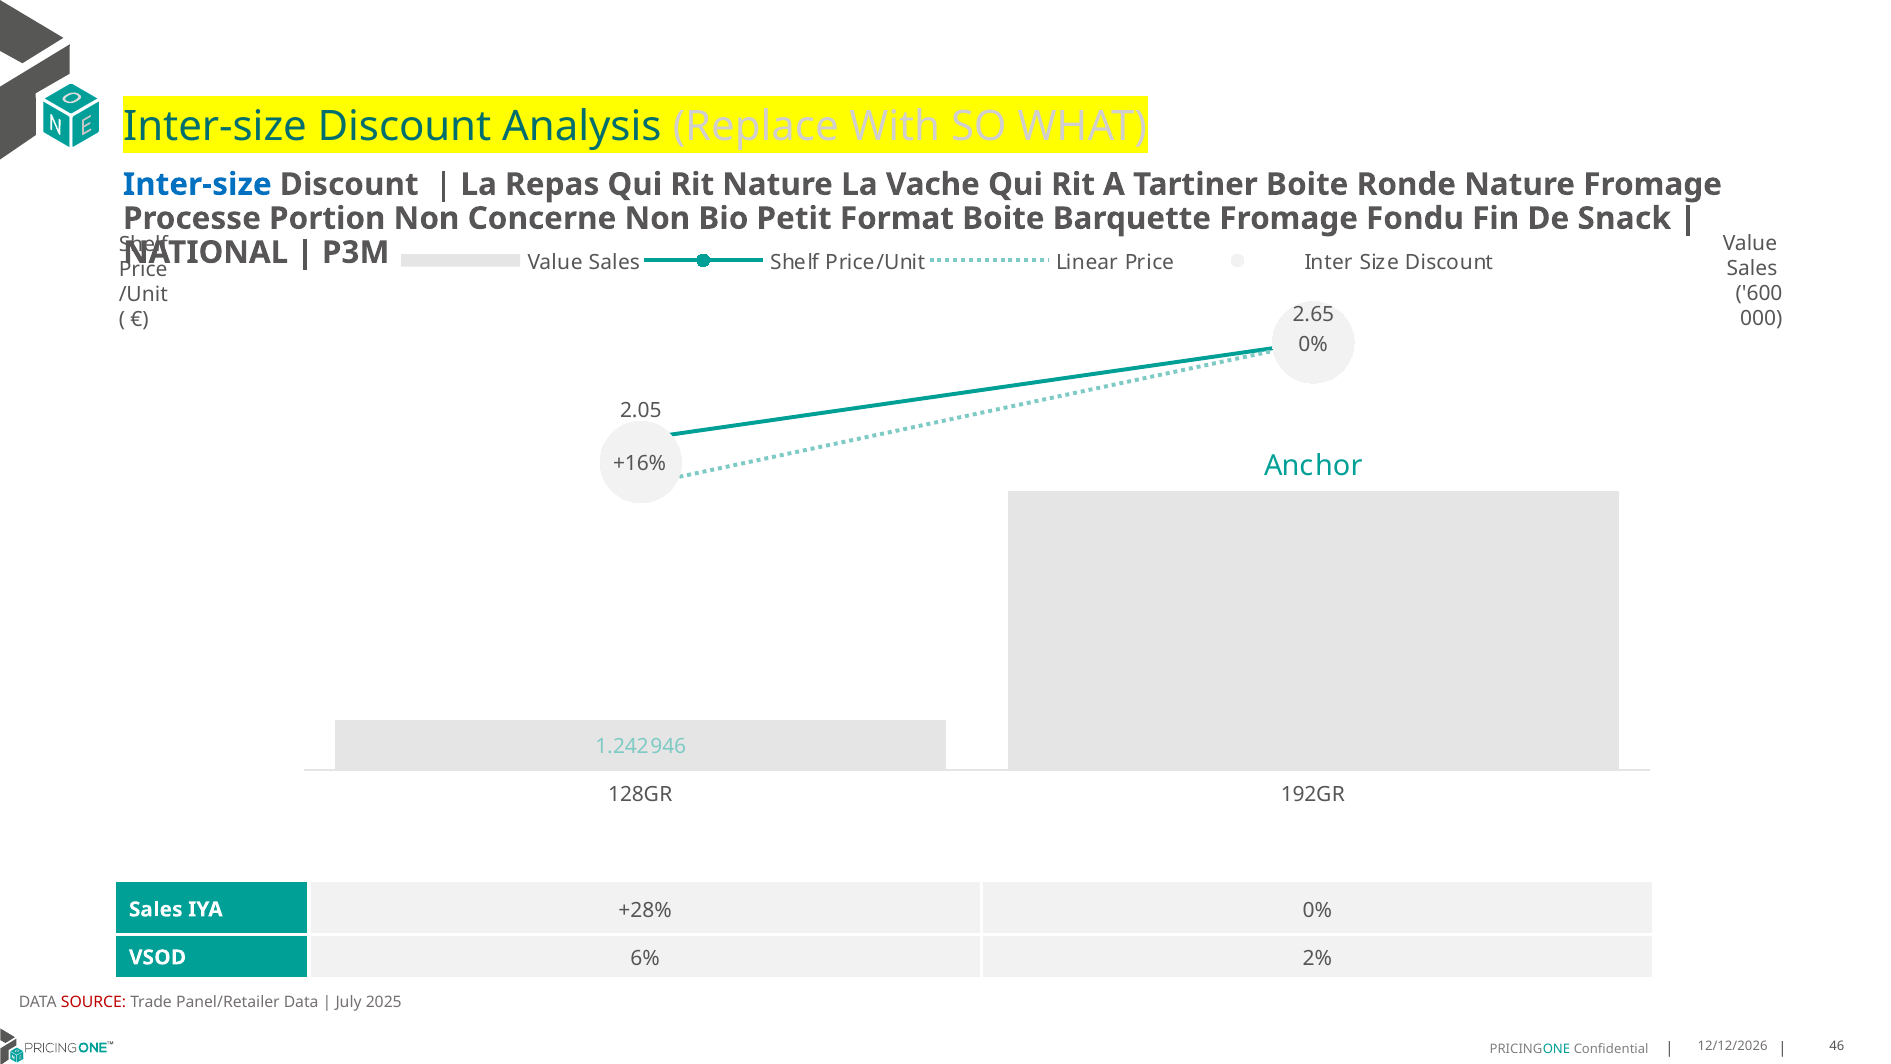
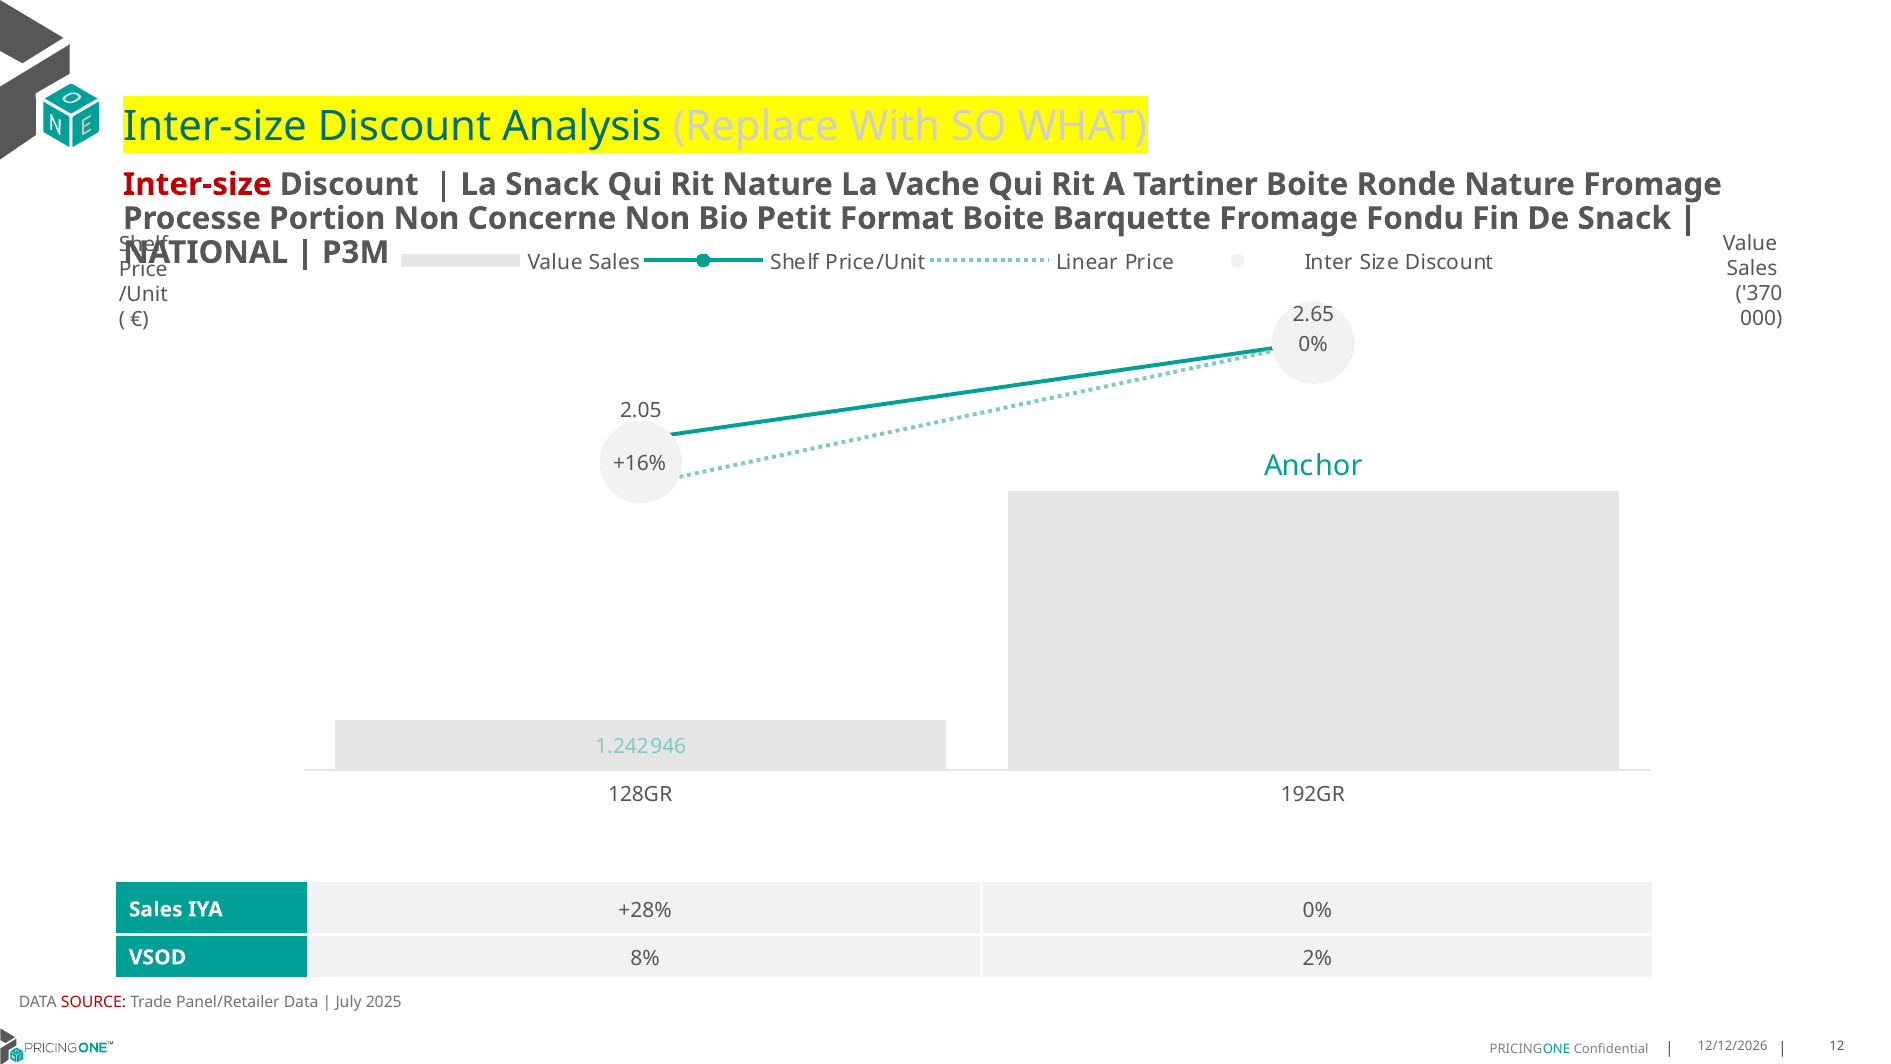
Inter-size at (197, 184) colour: blue -> red
La Repas: Repas -> Snack
600: 600 -> 370
6%: 6% -> 8%
46: 46 -> 12
